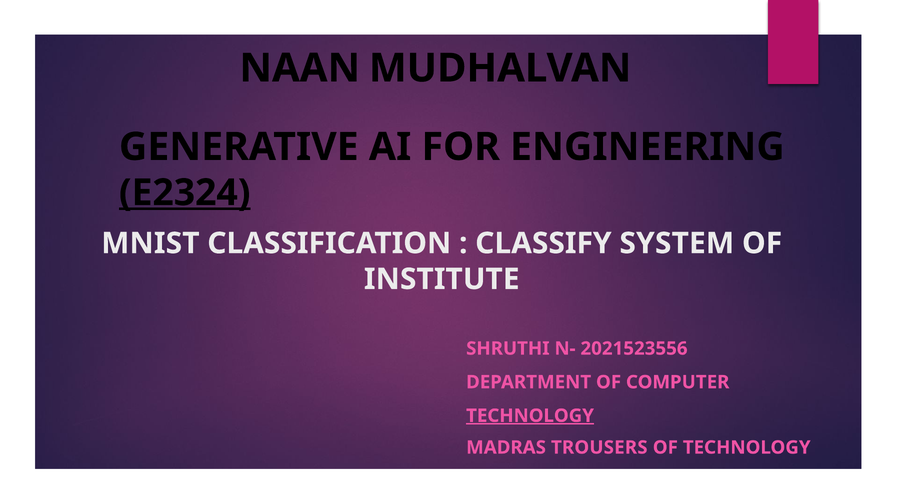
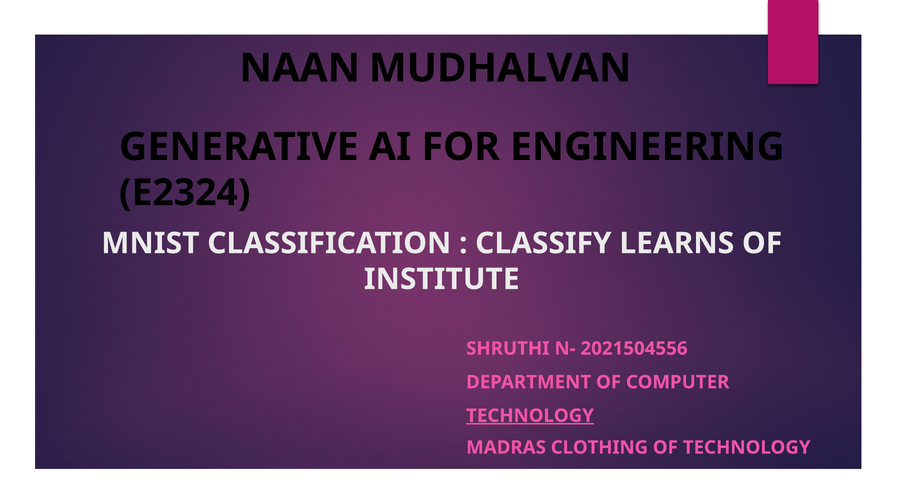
E2324 underline: present -> none
SYSTEM: SYSTEM -> LEARNS
2021523556: 2021523556 -> 2021504556
TROUSERS: TROUSERS -> CLOTHING
